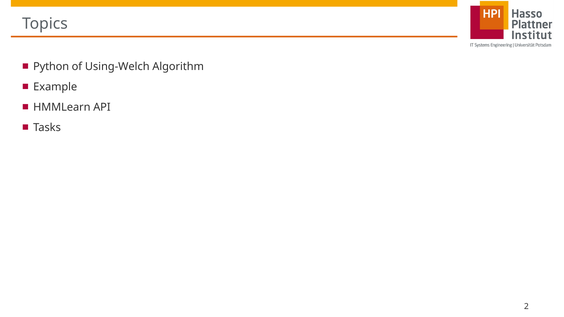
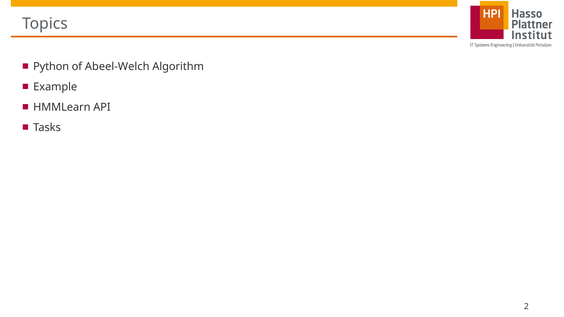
Using-Welch: Using-Welch -> Abeel-Welch
